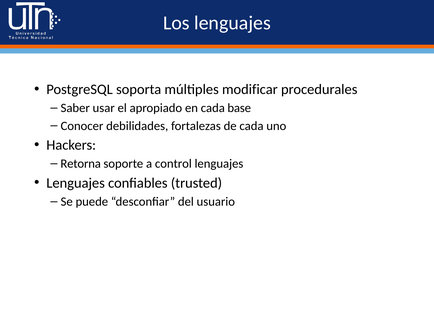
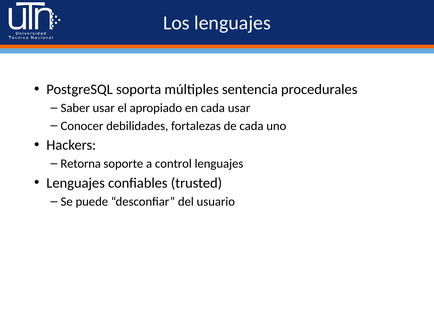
modificar: modificar -> sentencia
cada base: base -> usar
